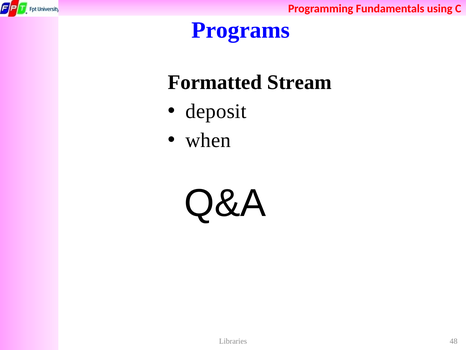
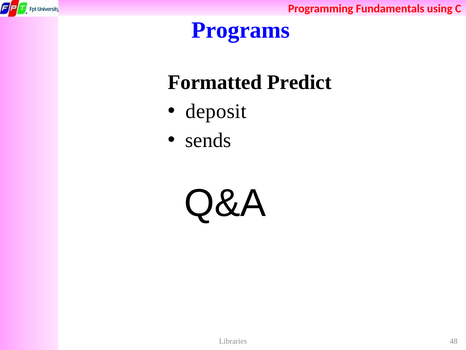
Stream: Stream -> Predict
when: when -> sends
